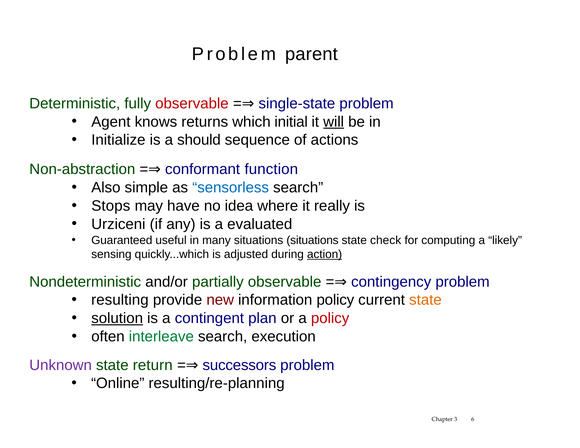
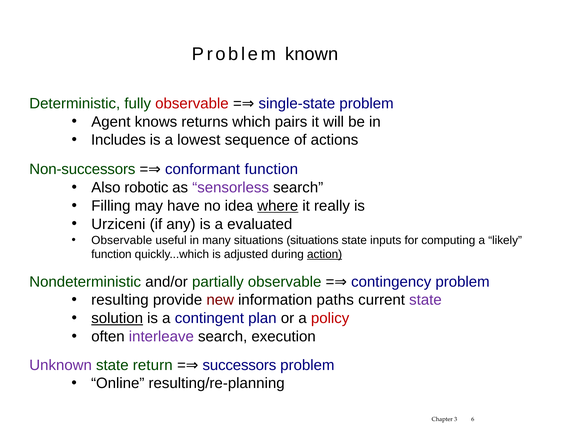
parent: parent -> known
initial: initial -> pairs
will underline: present -> none
Initialize: Initialize -> Includes
should: should -> lowest
Non-abstraction: Non-abstraction -> Non-successors
simple: simple -> robotic
sensorless colour: blue -> purple
Stops: Stops -> Filling
where underline: none -> present
Guaranteed at (122, 240): Guaranteed -> Observable
check: check -> inputs
sensing at (111, 254): sensing -> function
information policy: policy -> paths
state at (425, 300) colour: orange -> purple
interleave colour: green -> purple
